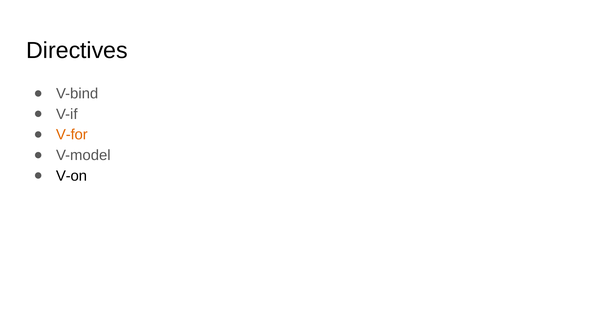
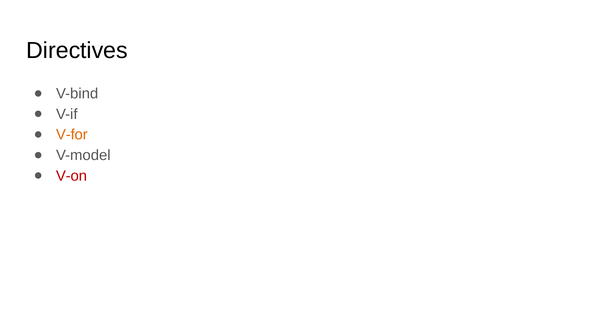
V-on colour: black -> red
